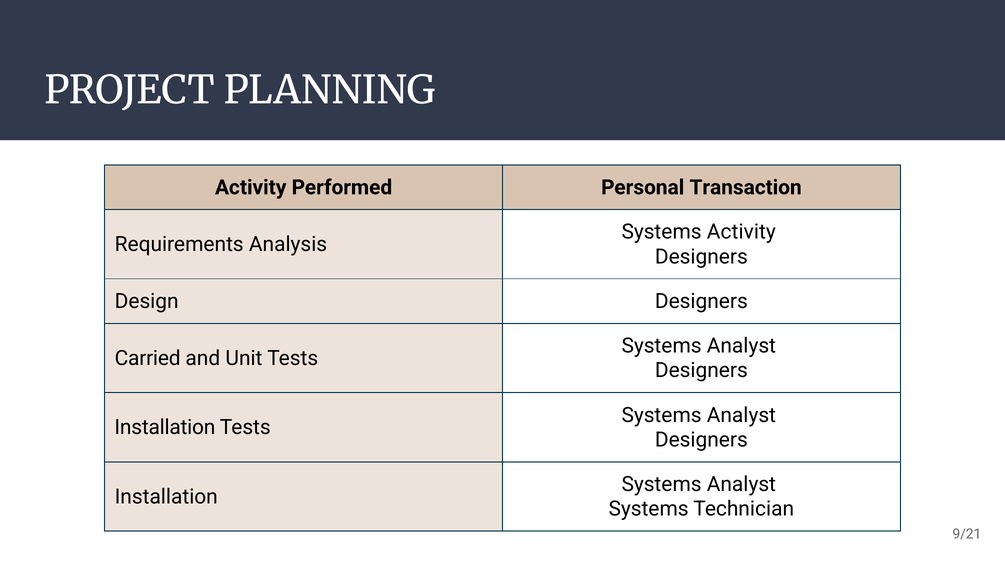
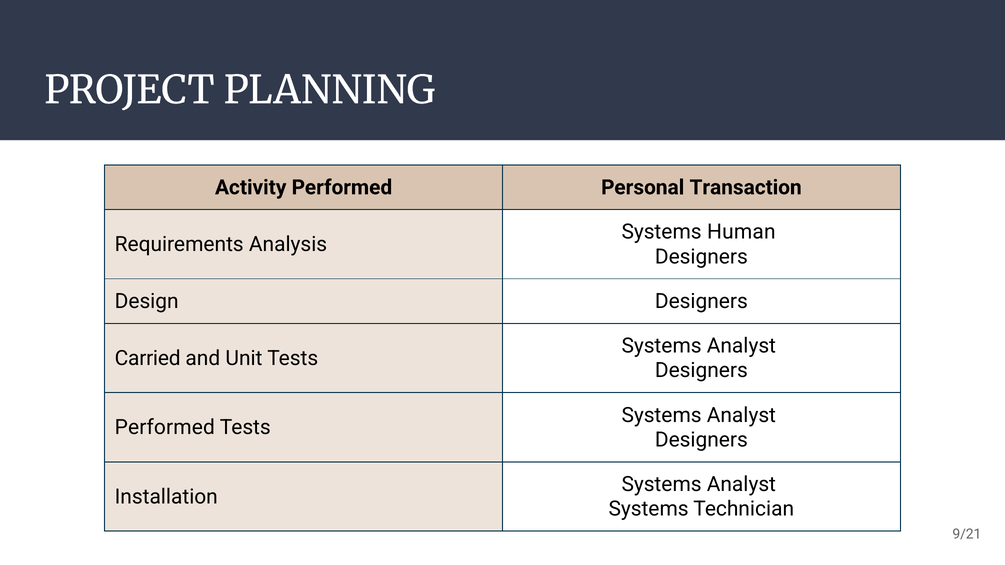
Systems Activity: Activity -> Human
Installation at (165, 428): Installation -> Performed
